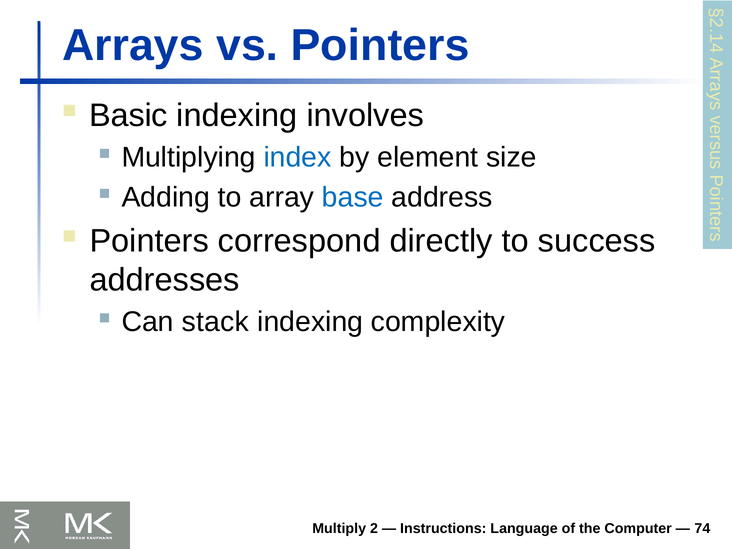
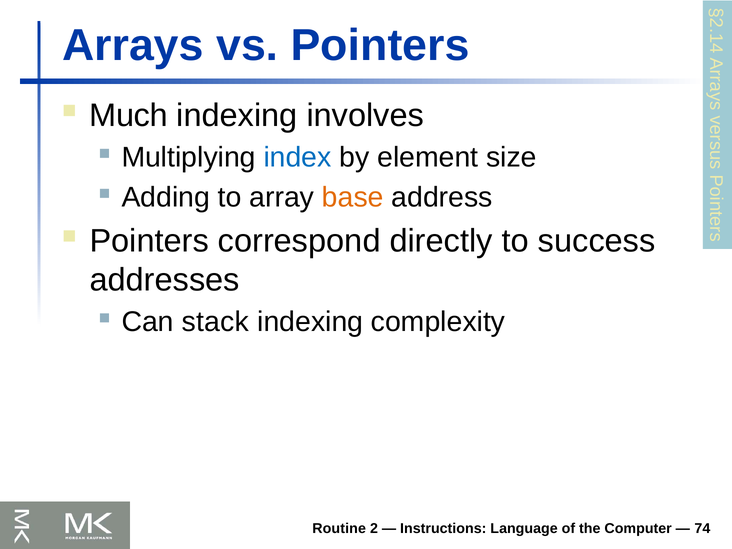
Basic: Basic -> Much
base colour: blue -> orange
Multiply: Multiply -> Routine
